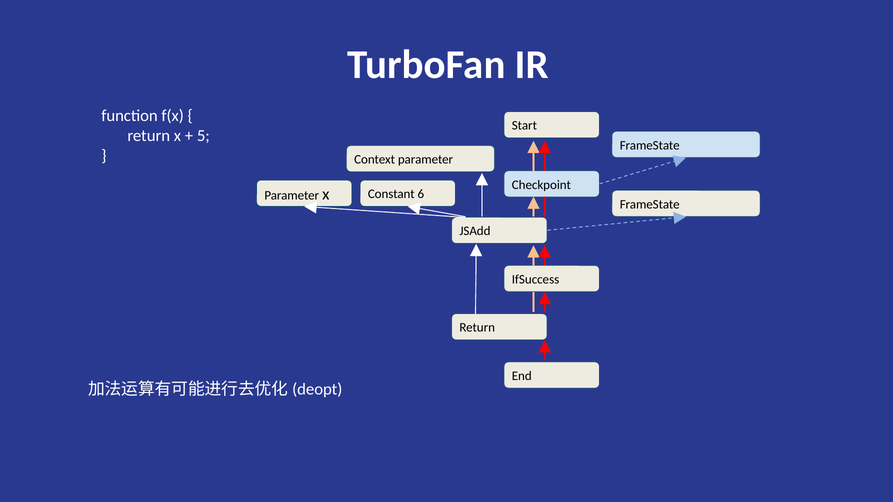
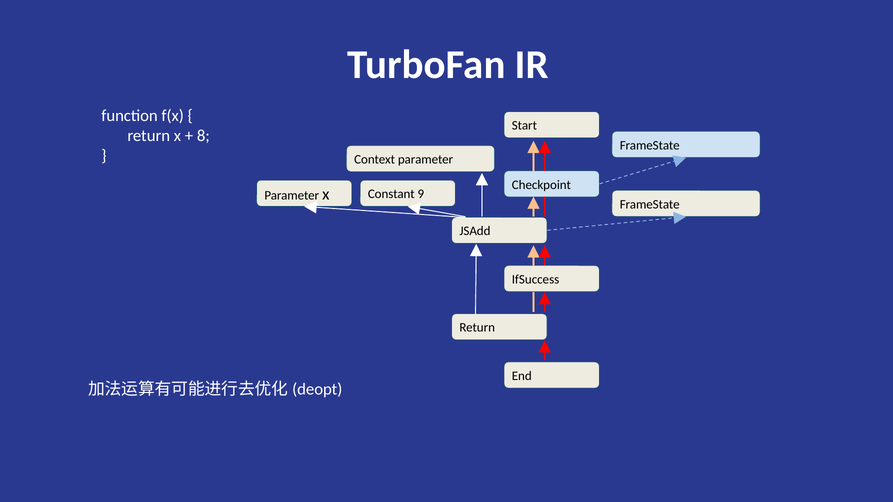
5: 5 -> 8
6: 6 -> 9
